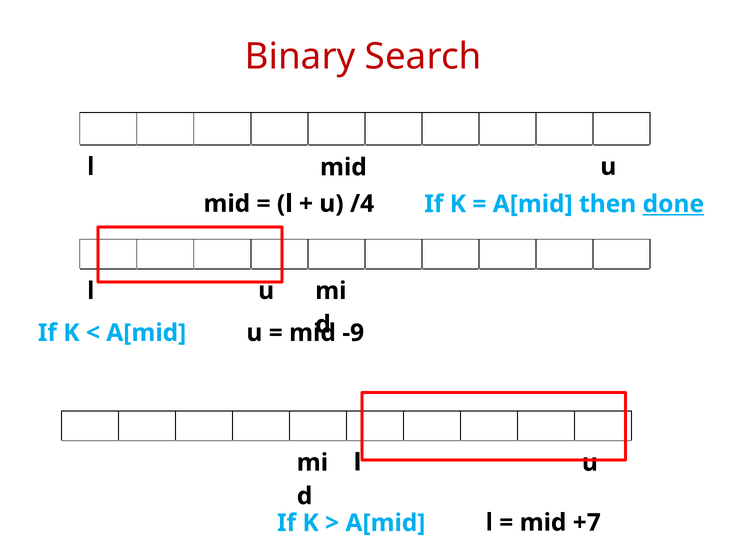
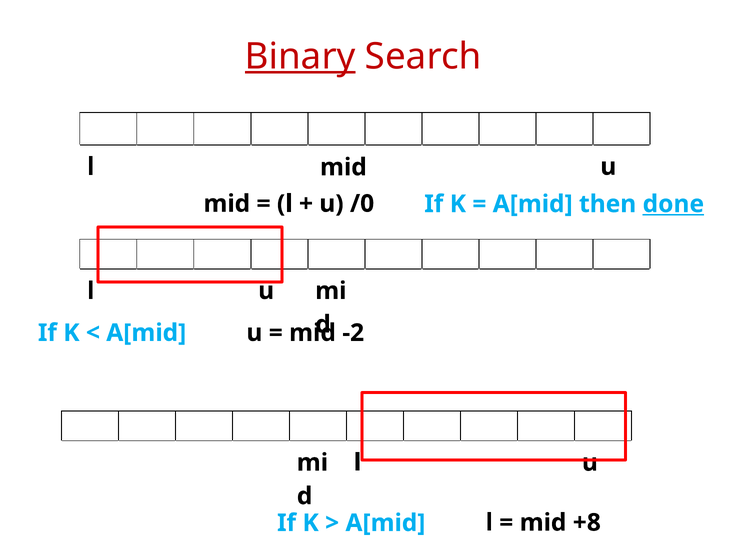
Binary underline: none -> present
/4: /4 -> /0
-9: -9 -> -2
+7: +7 -> +8
